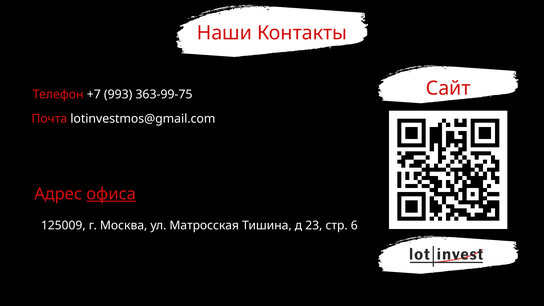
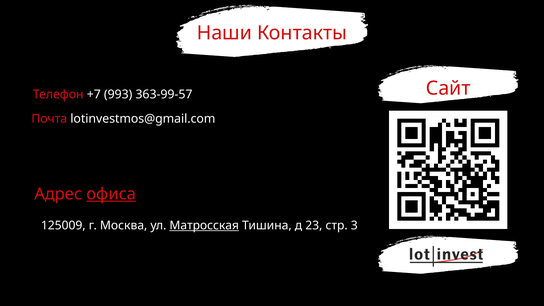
363-99-75: 363-99-75 -> 363-99-57
Матросская underline: none -> present
6: 6 -> 3
